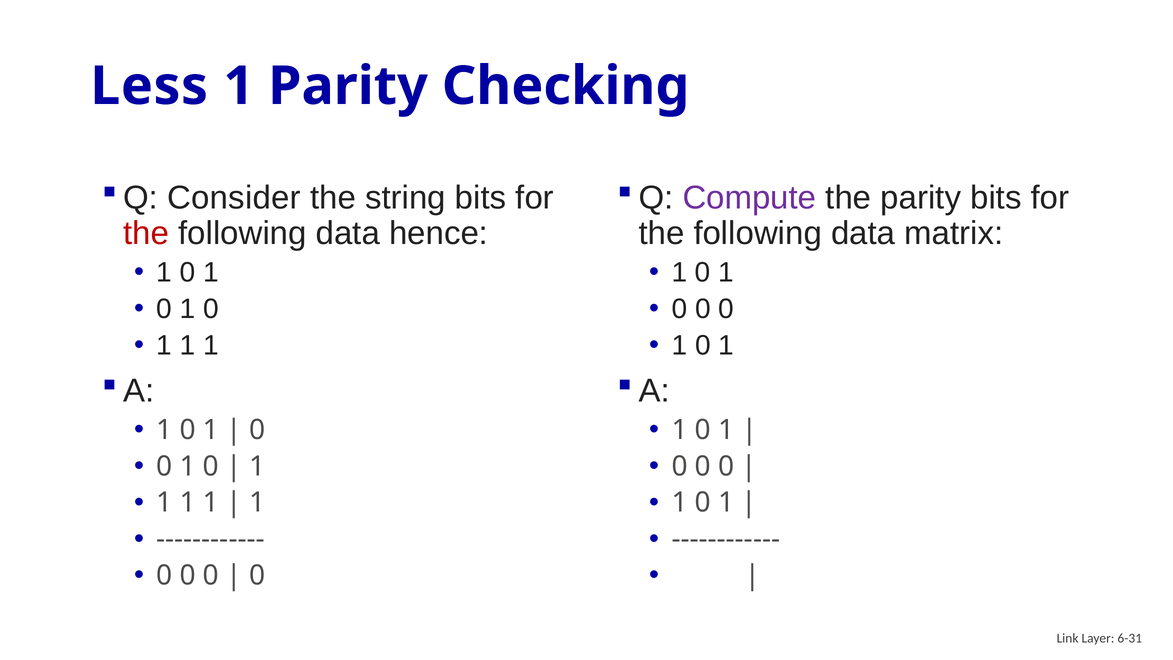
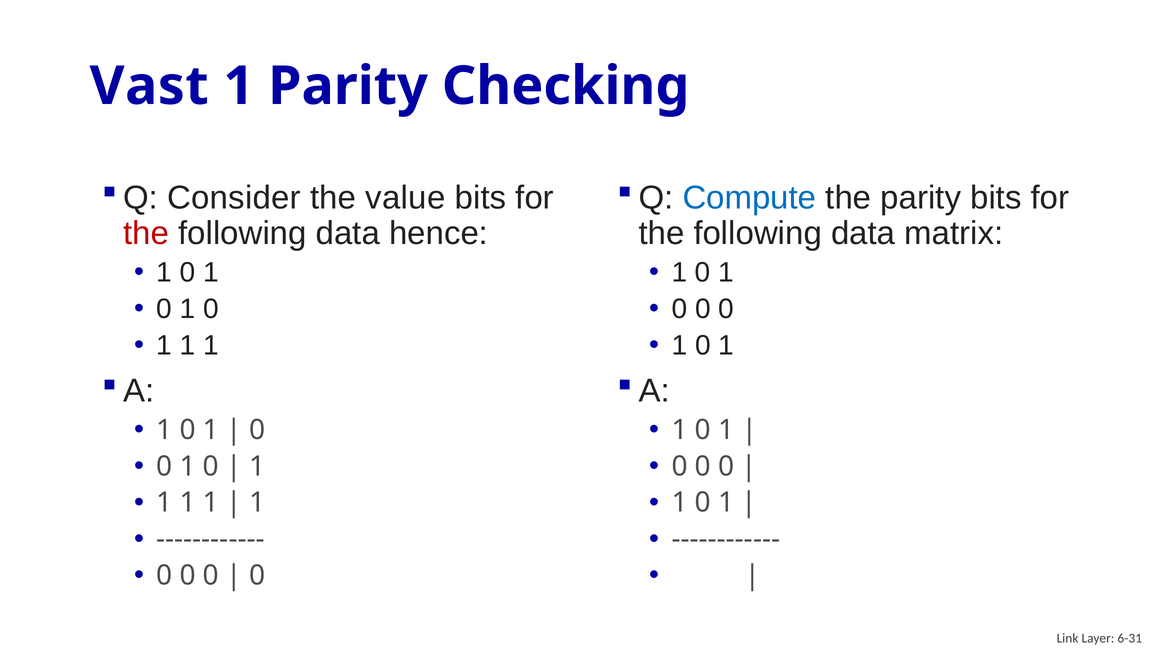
Less: Less -> Vast
string: string -> value
Compute colour: purple -> blue
